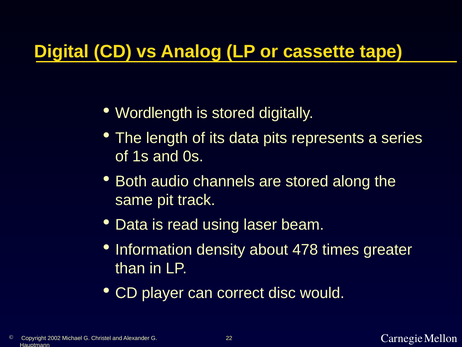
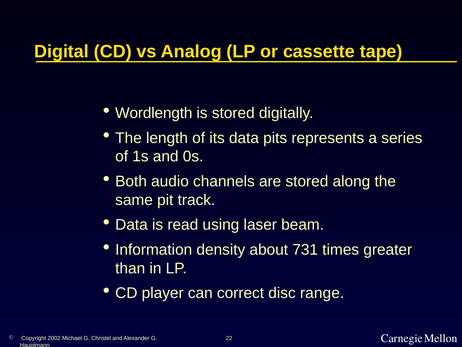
478: 478 -> 731
would: would -> range
